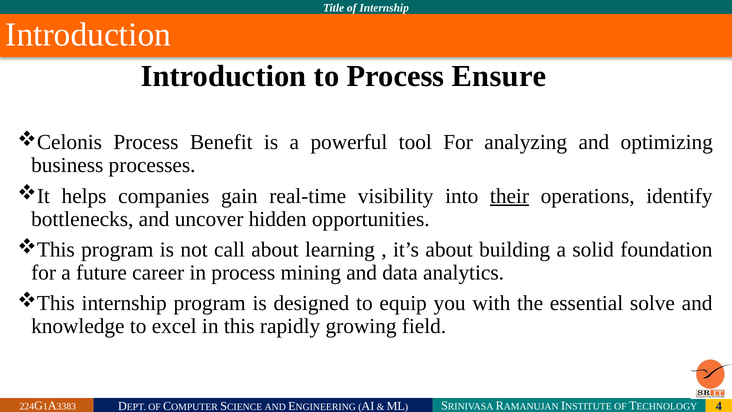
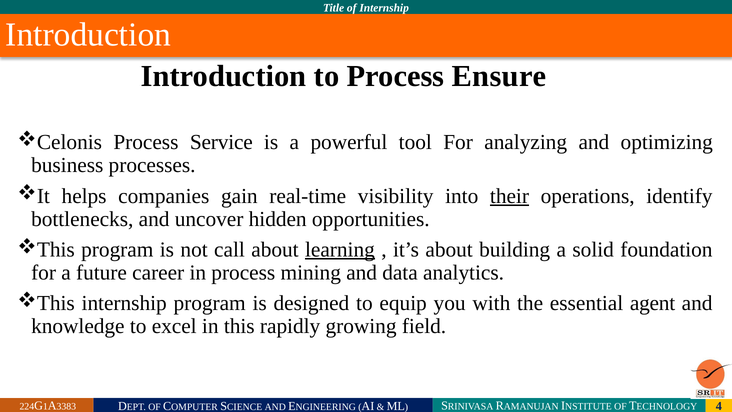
Benefit: Benefit -> Service
learning underline: none -> present
solve: solve -> agent
